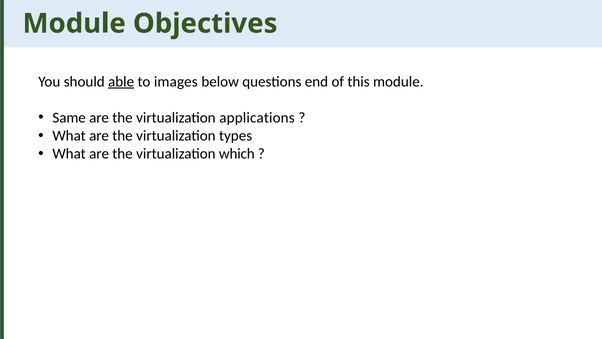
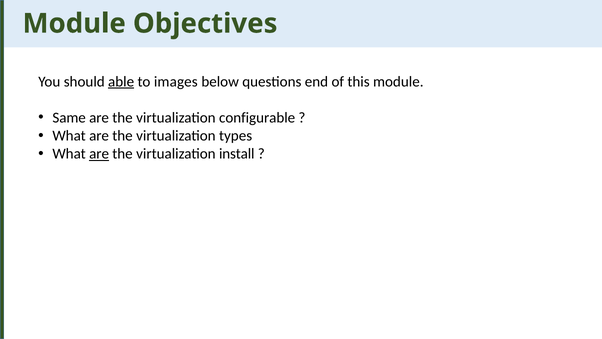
applications: applications -> configurable
are at (99, 154) underline: none -> present
which: which -> install
